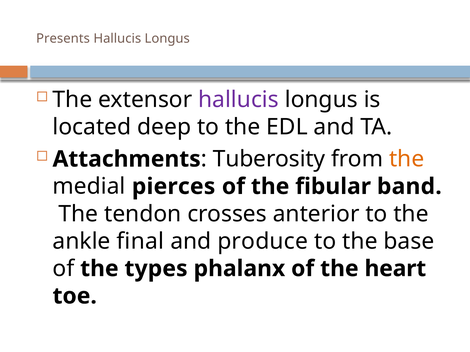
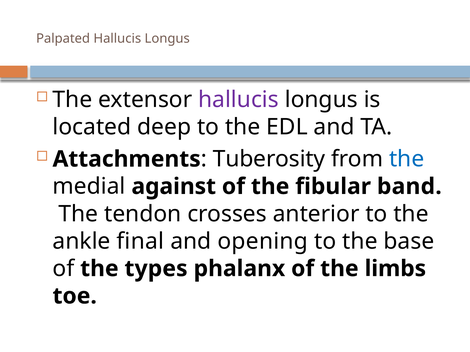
Presents: Presents -> Palpated
the at (407, 159) colour: orange -> blue
pierces: pierces -> against
produce: produce -> opening
heart: heart -> limbs
